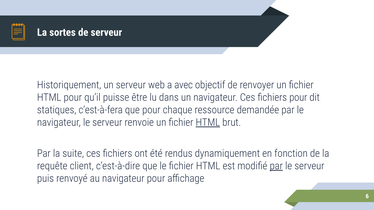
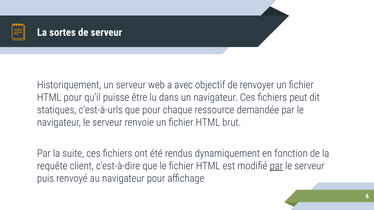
fichiers pour: pour -> peut
c’est-à-fera: c’est-à-fera -> c’est-à-urls
HTML at (208, 123) underline: present -> none
